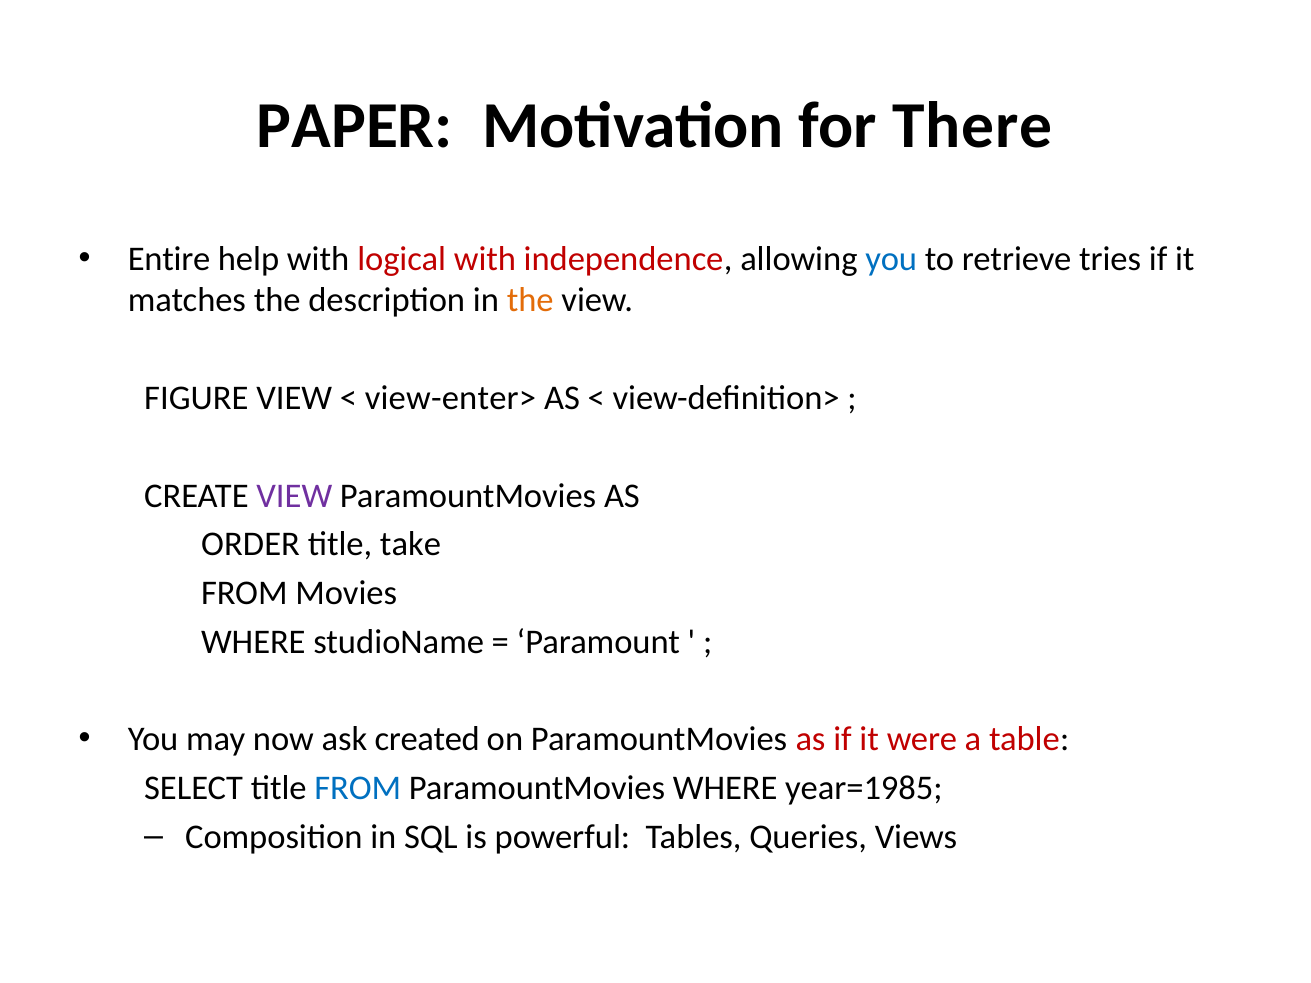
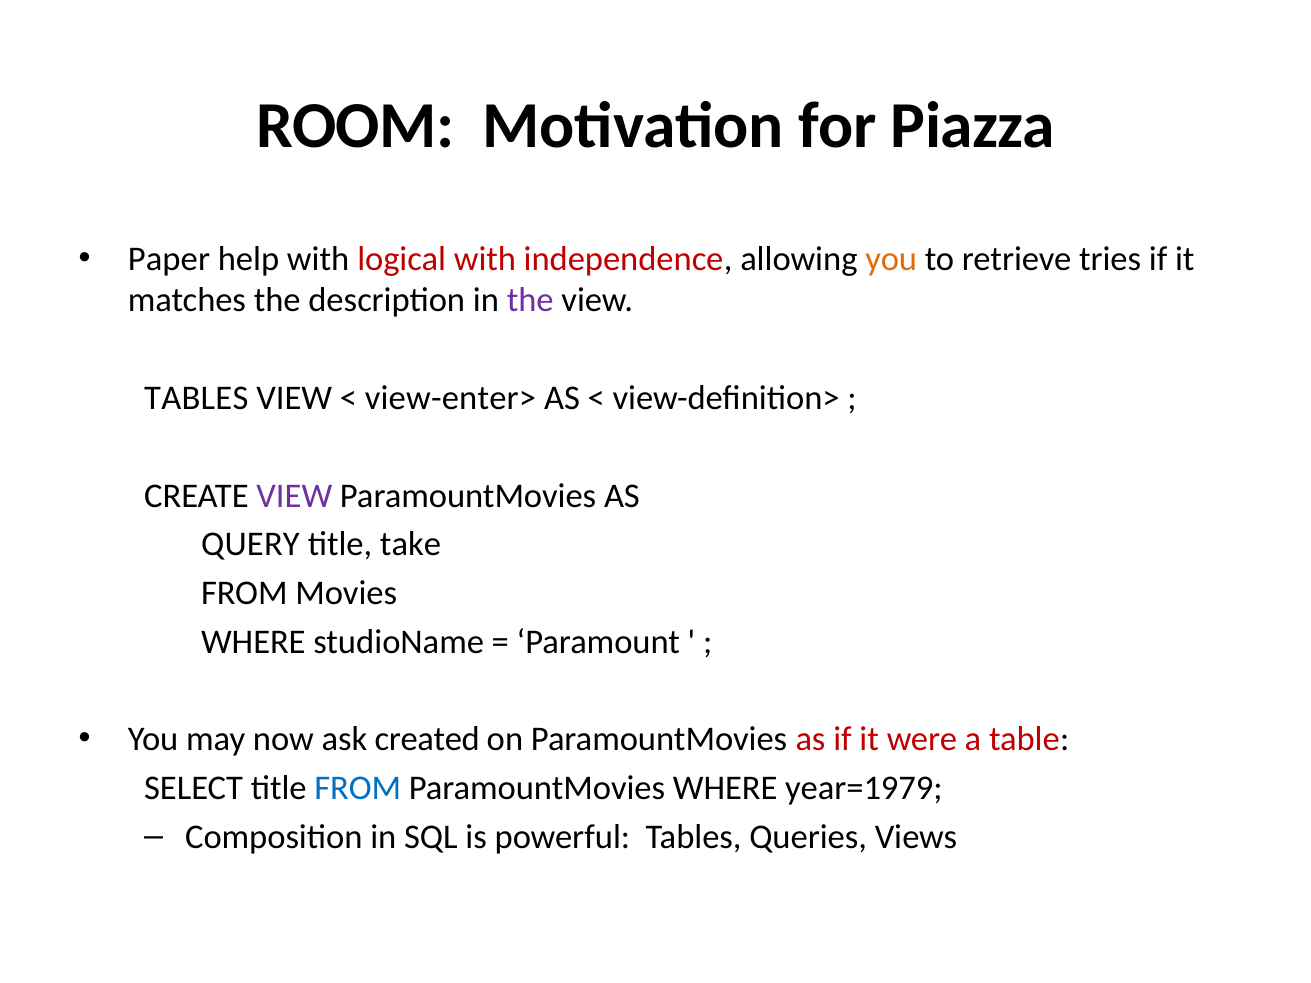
PAPER: PAPER -> ROOM
There: There -> Piazza
Entire: Entire -> Paper
you at (891, 259) colour: blue -> orange
the at (530, 301) colour: orange -> purple
FIGURE at (196, 398): FIGURE -> TABLES
ORDER: ORDER -> QUERY
year=1985: year=1985 -> year=1979
